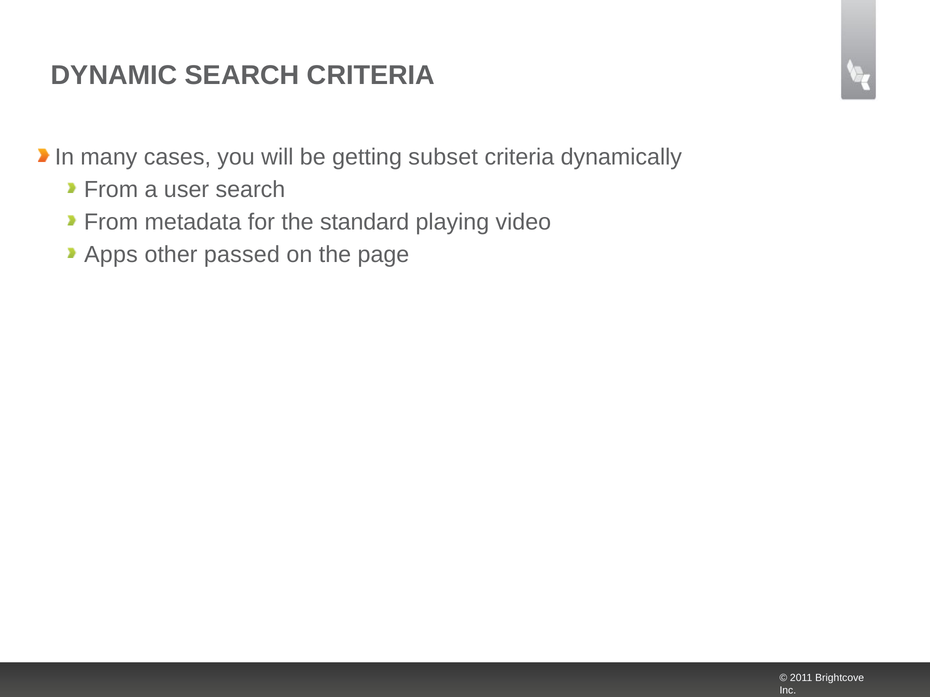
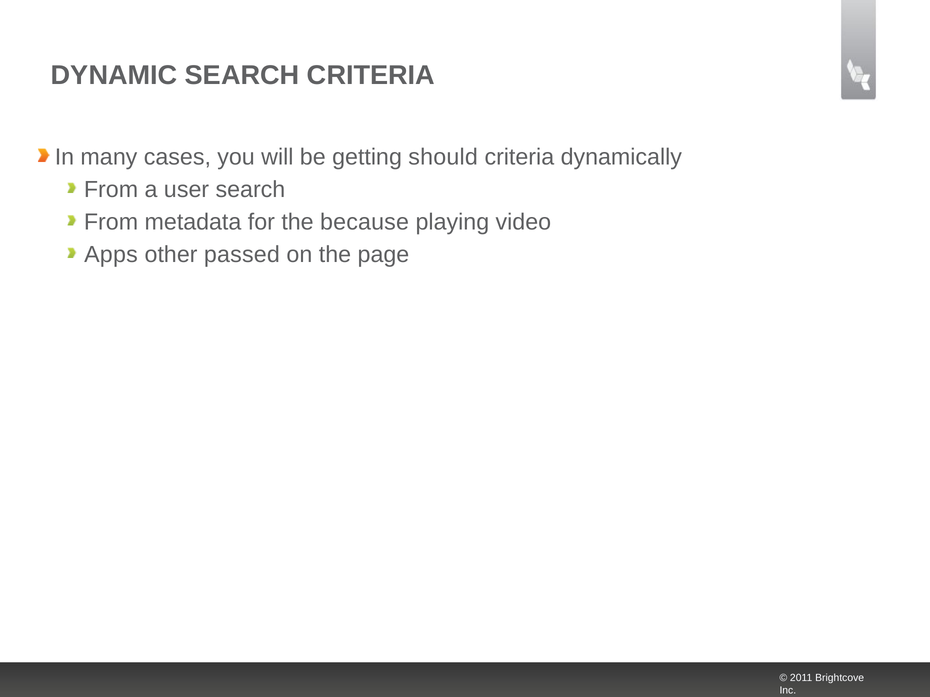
subset: subset -> should
standard: standard -> because
